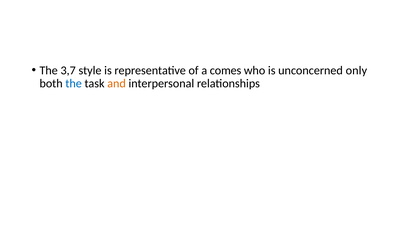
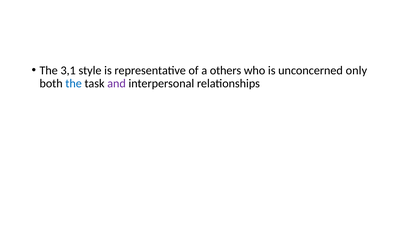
3,7: 3,7 -> 3,1
comes: comes -> others
and colour: orange -> purple
